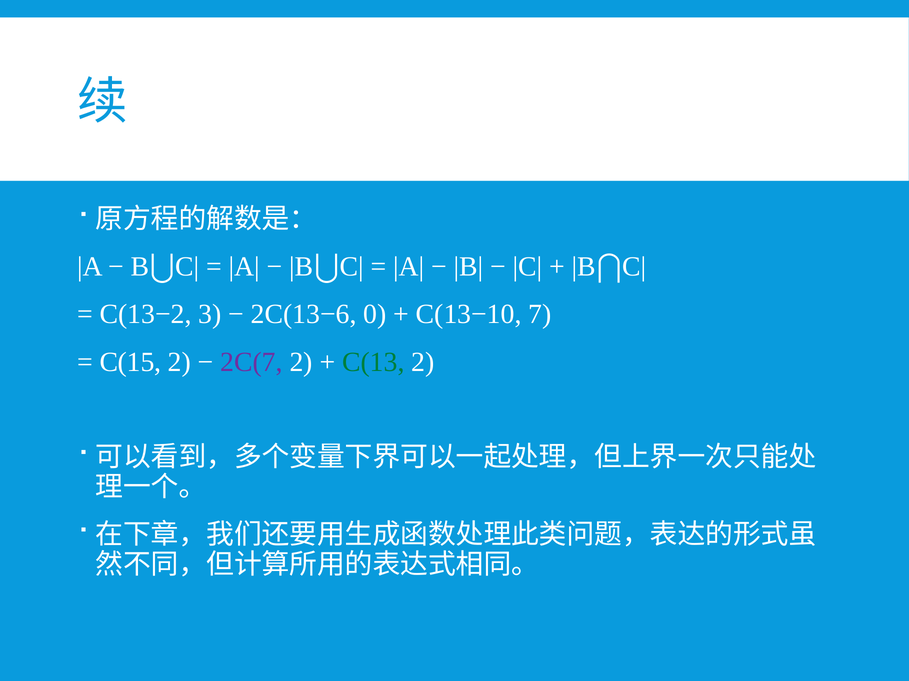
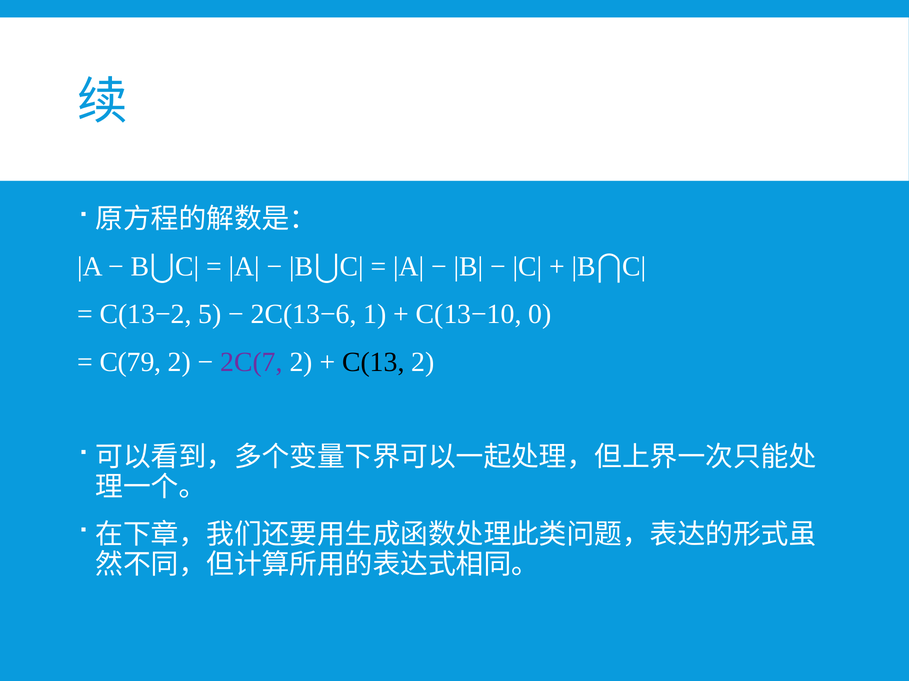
3: 3 -> 5
0: 0 -> 1
7: 7 -> 0
C(15: C(15 -> C(79
C(13 colour: green -> black
